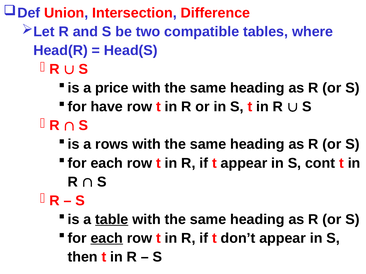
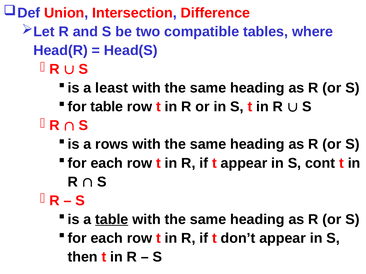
price: price -> least
have at (107, 107): have -> table
each at (107, 239) underline: present -> none
